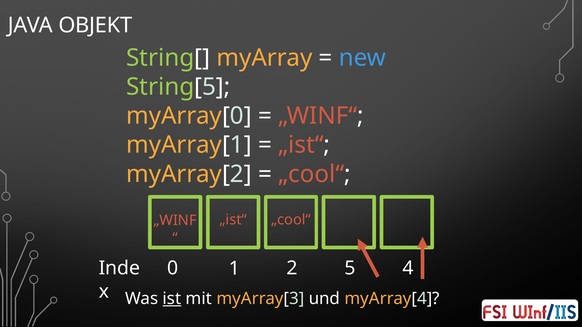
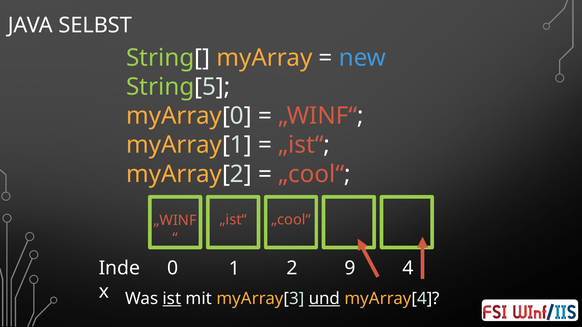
OBJEKT: OBJEKT -> SELBST
5: 5 -> 9
und underline: none -> present
